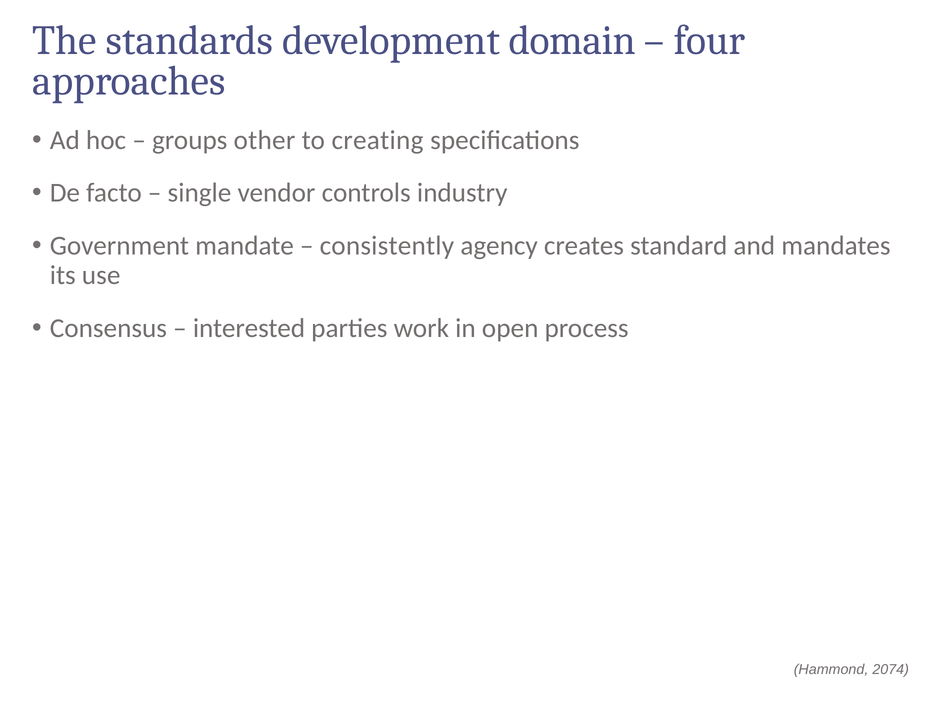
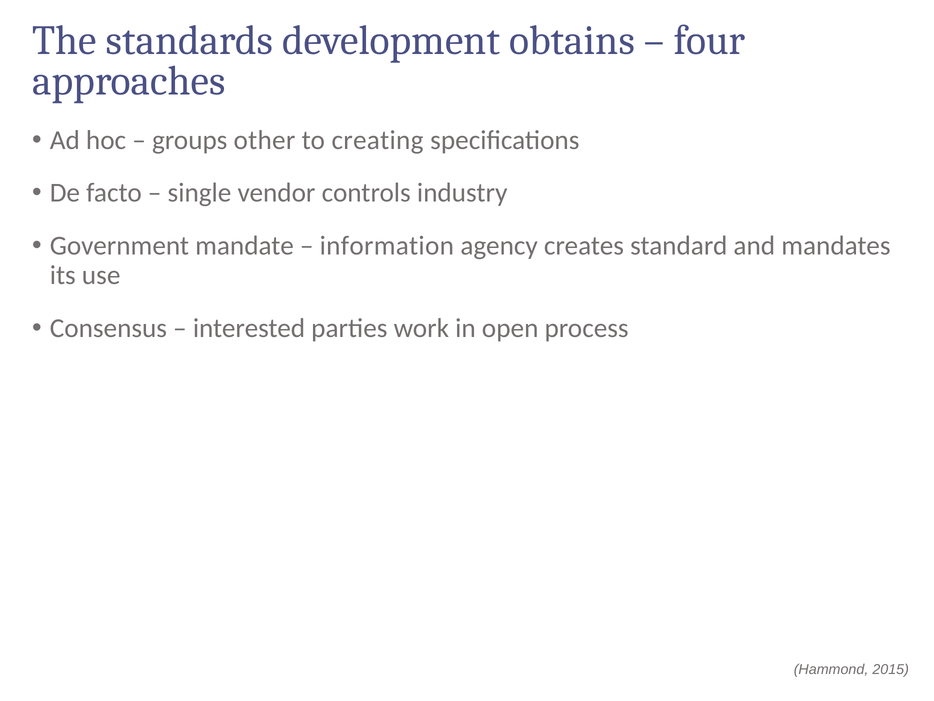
domain: domain -> obtains
consistently: consistently -> information
2074: 2074 -> 2015
